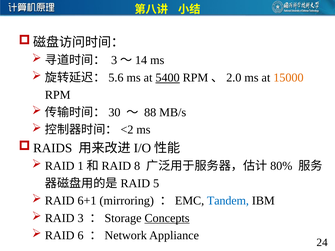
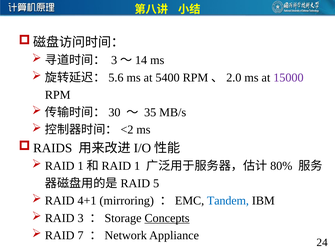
5400 underline: present -> none
15000 colour: orange -> purple
88: 88 -> 35
8: 8 -> 1
6+1: 6+1 -> 4+1
6: 6 -> 7
